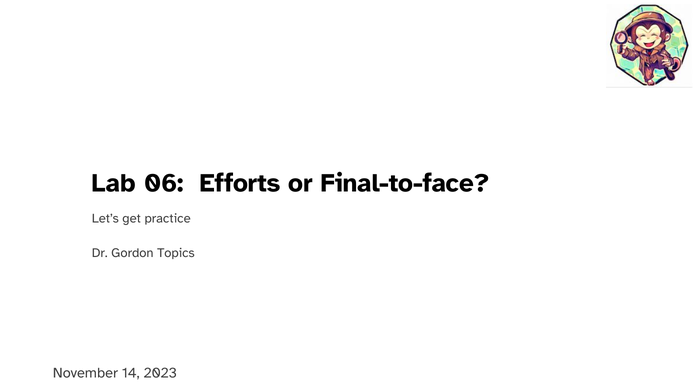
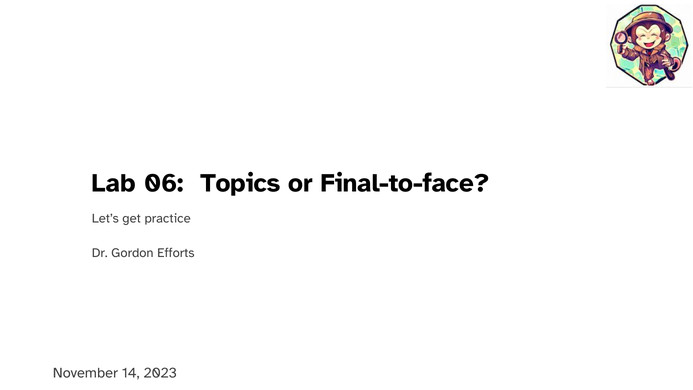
Efforts: Efforts -> Topics
Topics: Topics -> Efforts
